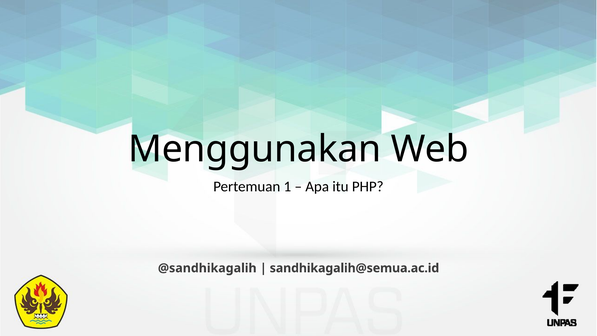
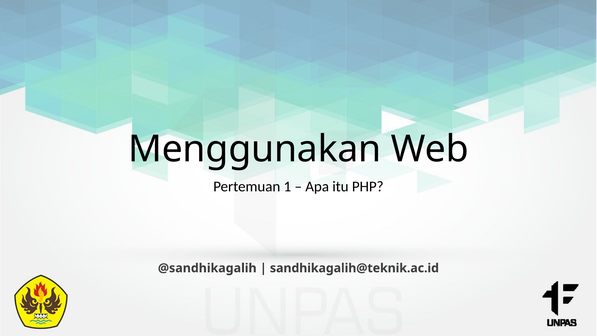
sandhikagalih@semua.ac.id: sandhikagalih@semua.ac.id -> sandhikagalih@teknik.ac.id
